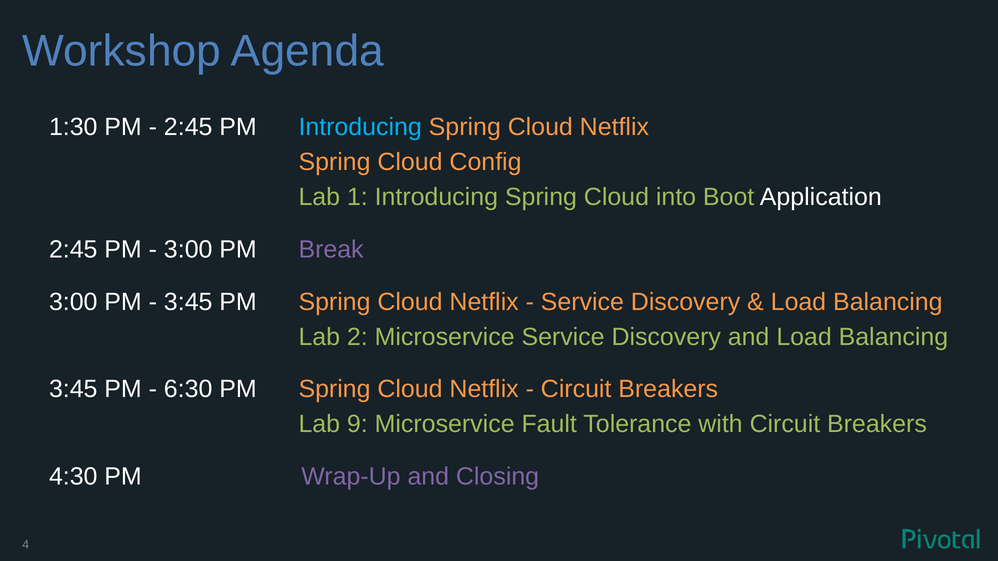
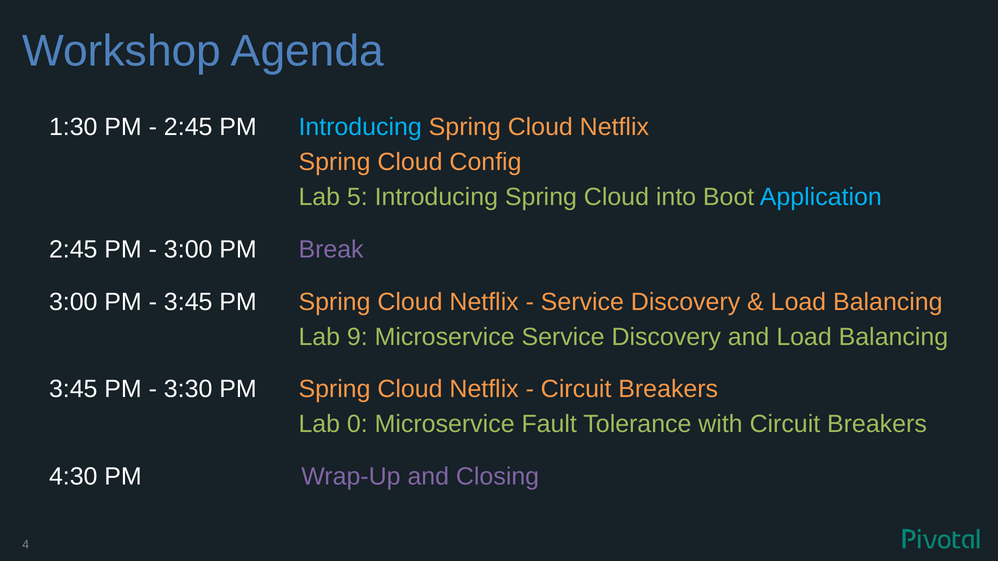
1: 1 -> 5
Application colour: white -> light blue
2: 2 -> 9
6:30: 6:30 -> 3:30
9: 9 -> 0
